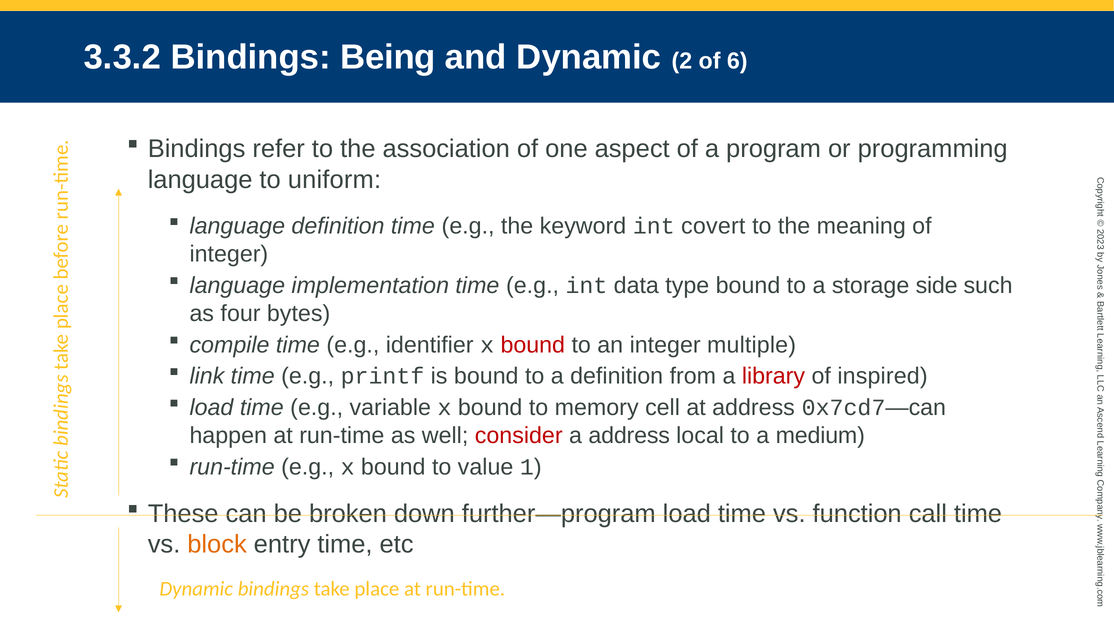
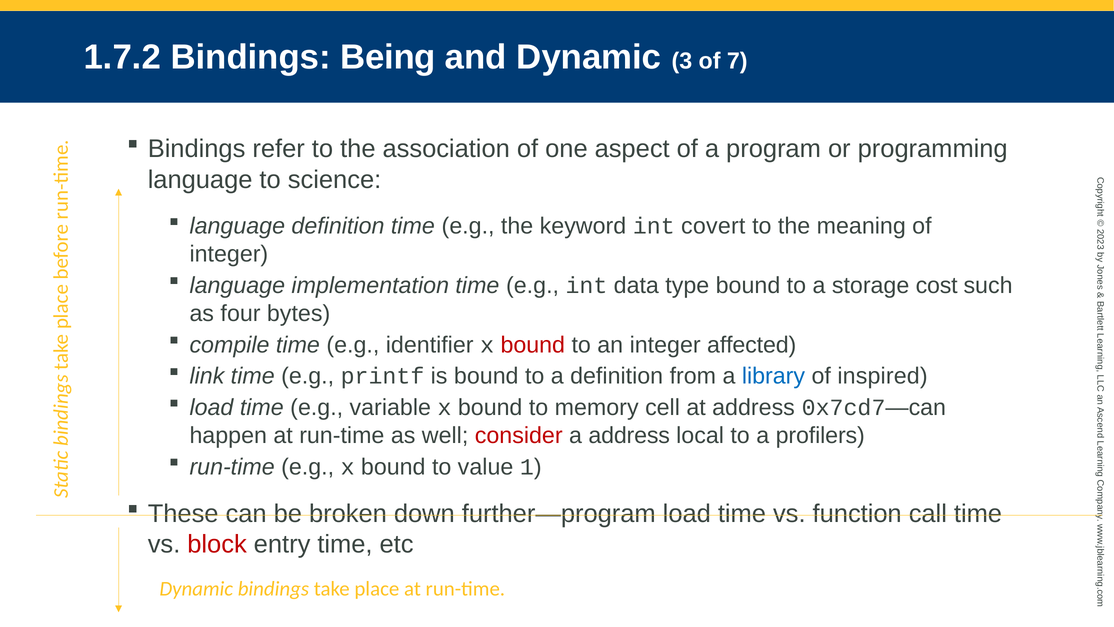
3.3.2: 3.3.2 -> 1.7.2
Dynamic 2: 2 -> 3
6: 6 -> 7
uniform: uniform -> science
side: side -> cost
multiple: multiple -> affected
library colour: red -> blue
medium: medium -> profilers
block colour: orange -> red
